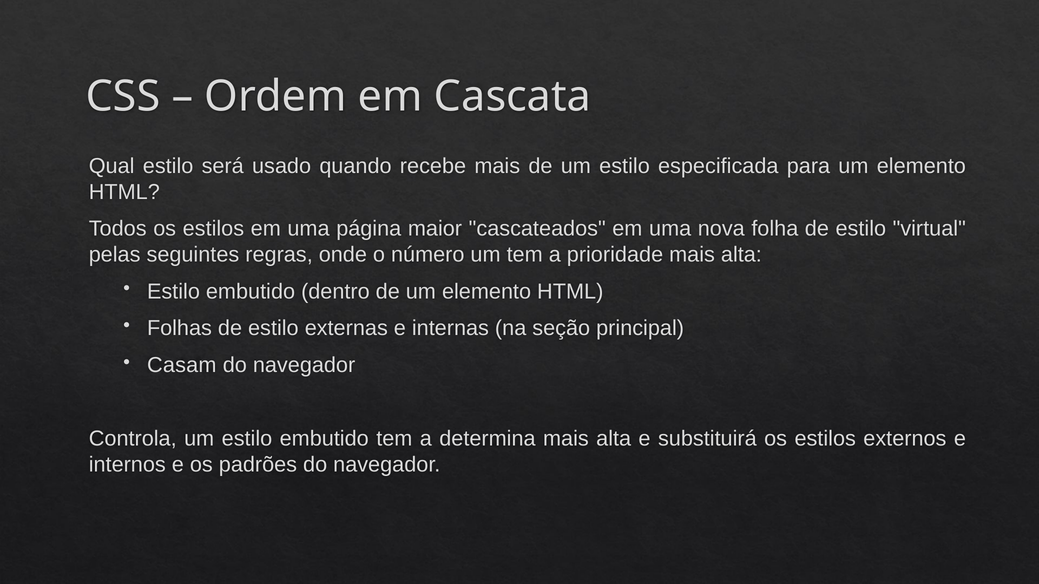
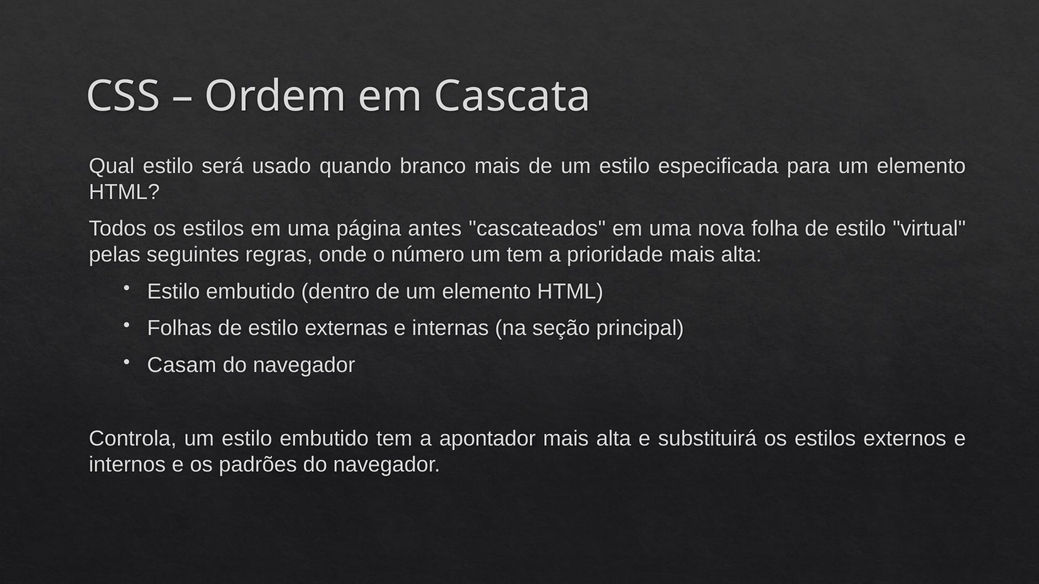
recebe: recebe -> branco
maior: maior -> antes
determina: determina -> apontador
